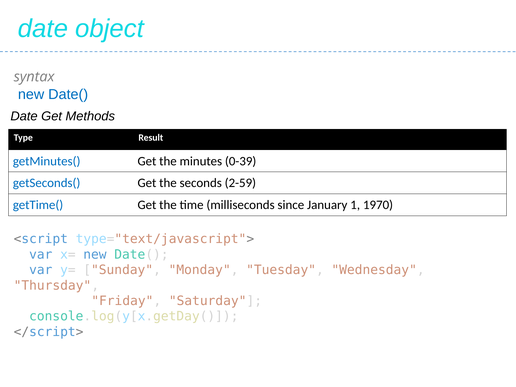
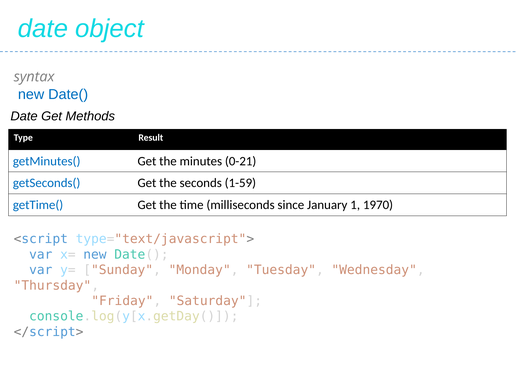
0-39: 0-39 -> 0-21
2-59: 2-59 -> 1-59
